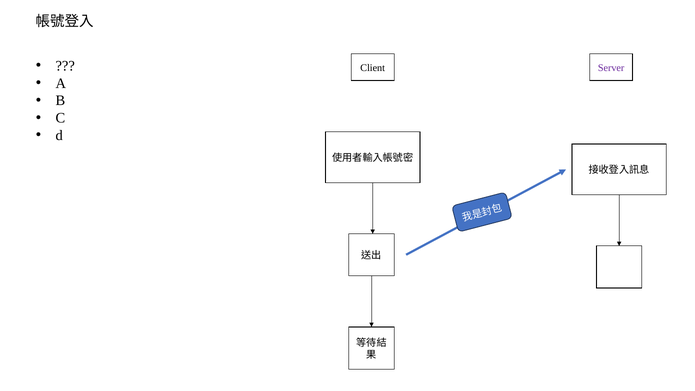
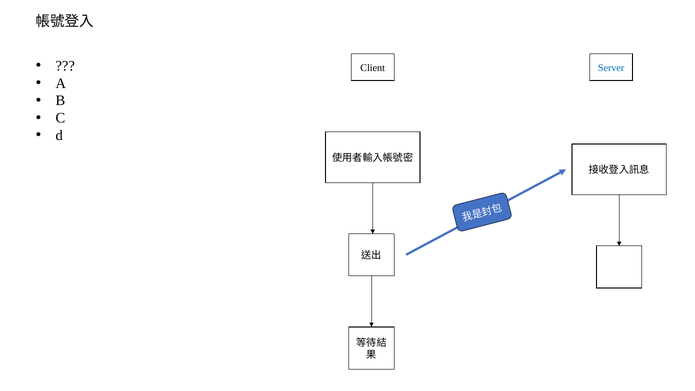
Server colour: purple -> blue
